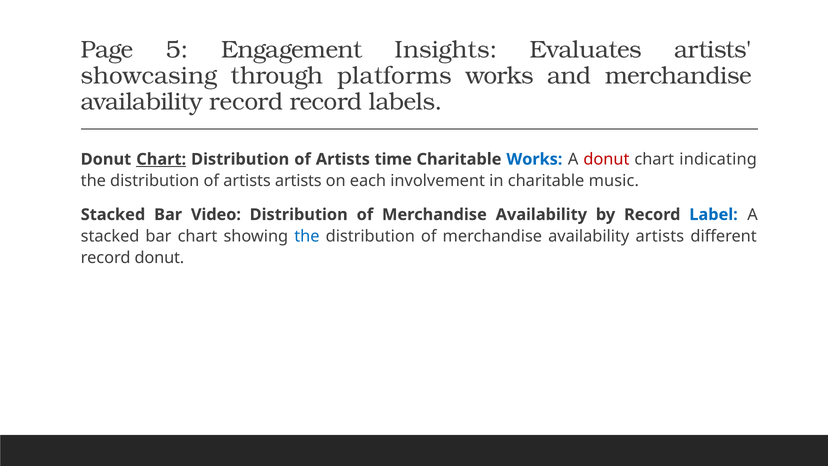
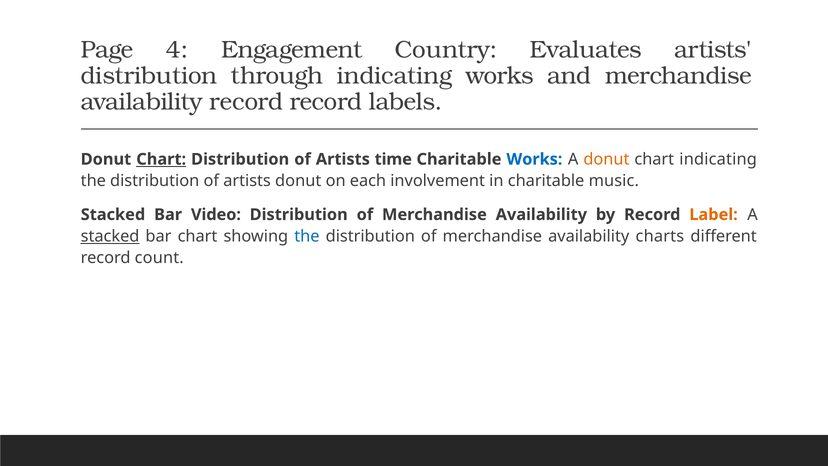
5: 5 -> 4
Insights: Insights -> Country
showcasing at (149, 76): showcasing -> distribution
through platforms: platforms -> indicating
donut at (606, 159) colour: red -> orange
artists artists: artists -> donut
Label colour: blue -> orange
stacked at (110, 236) underline: none -> present
availability artists: artists -> charts
record donut: donut -> count
